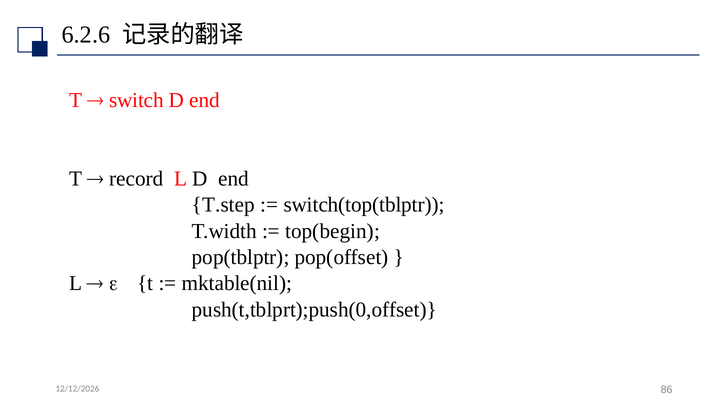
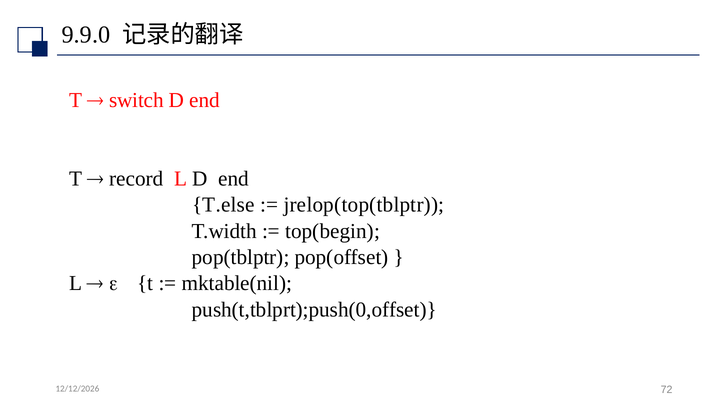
6.2.6: 6.2.6 -> 9.9.0
T.step: T.step -> T.else
switch(top(tblptr: switch(top(tblptr -> jrelop(top(tblptr
86: 86 -> 72
